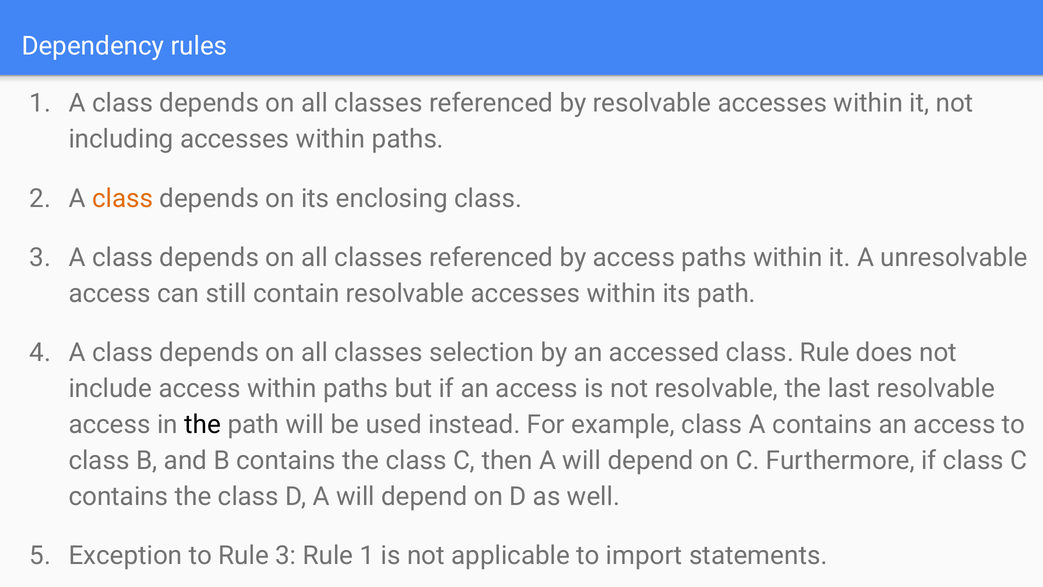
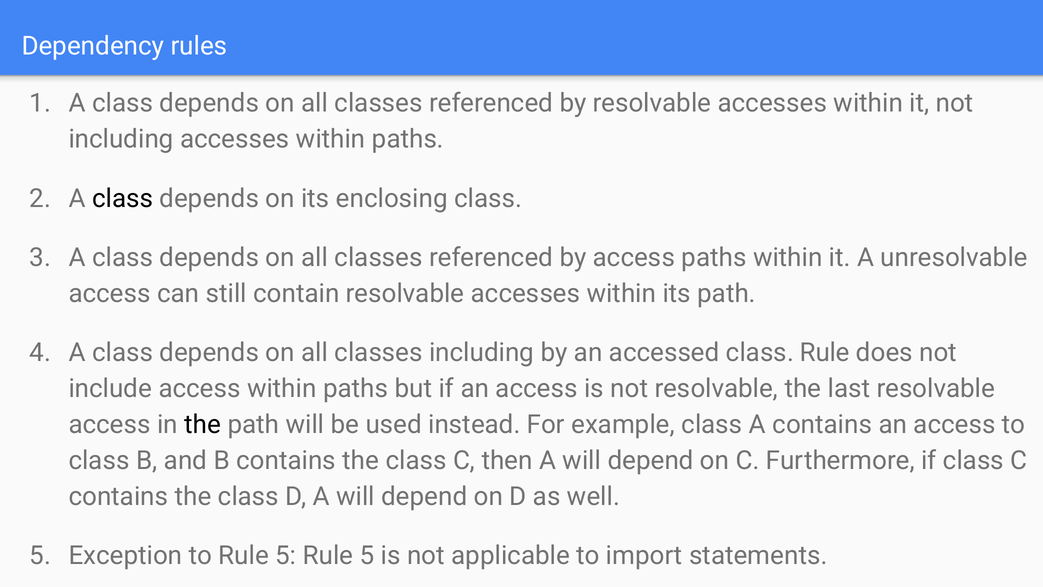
class at (123, 198) colour: orange -> black
classes selection: selection -> including
to Rule 3: 3 -> 5
1 at (367, 556): 1 -> 5
